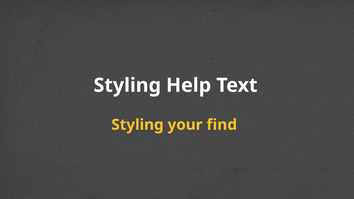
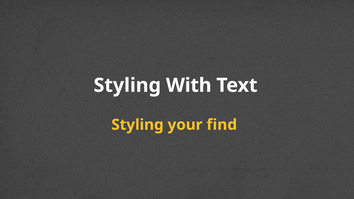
Help: Help -> With
